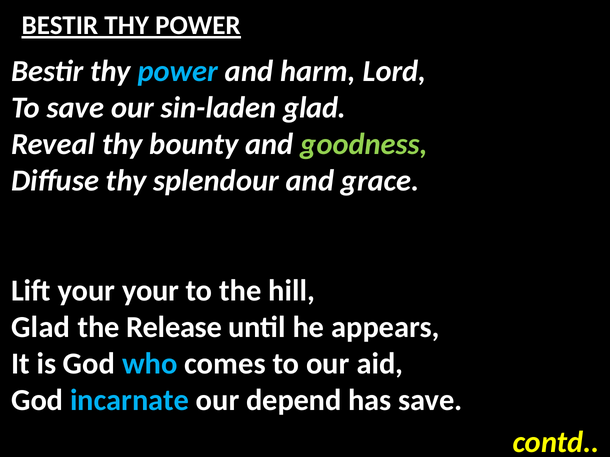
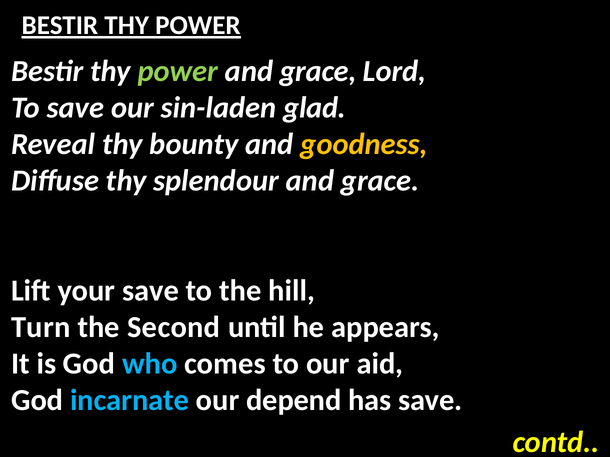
power at (178, 71) colour: light blue -> light green
harm at (318, 71): harm -> grace
goodness colour: light green -> yellow
your your: your -> save
Glad at (41, 328): Glad -> Turn
Release: Release -> Second
